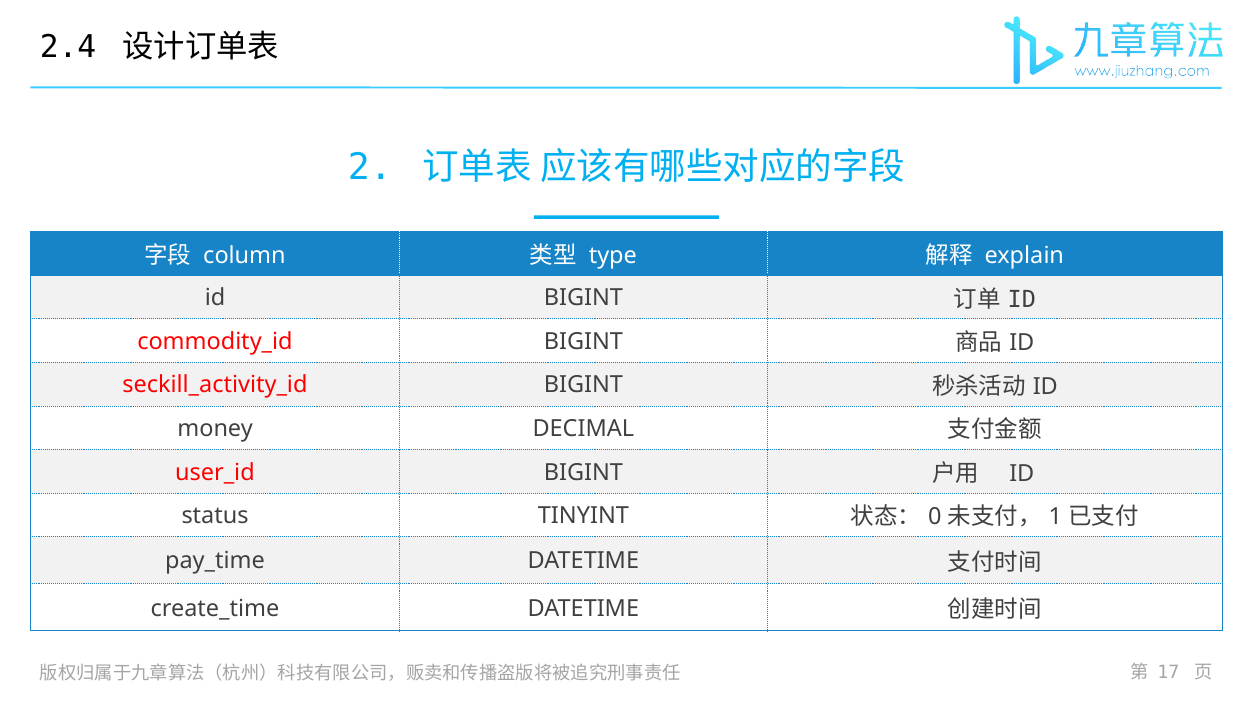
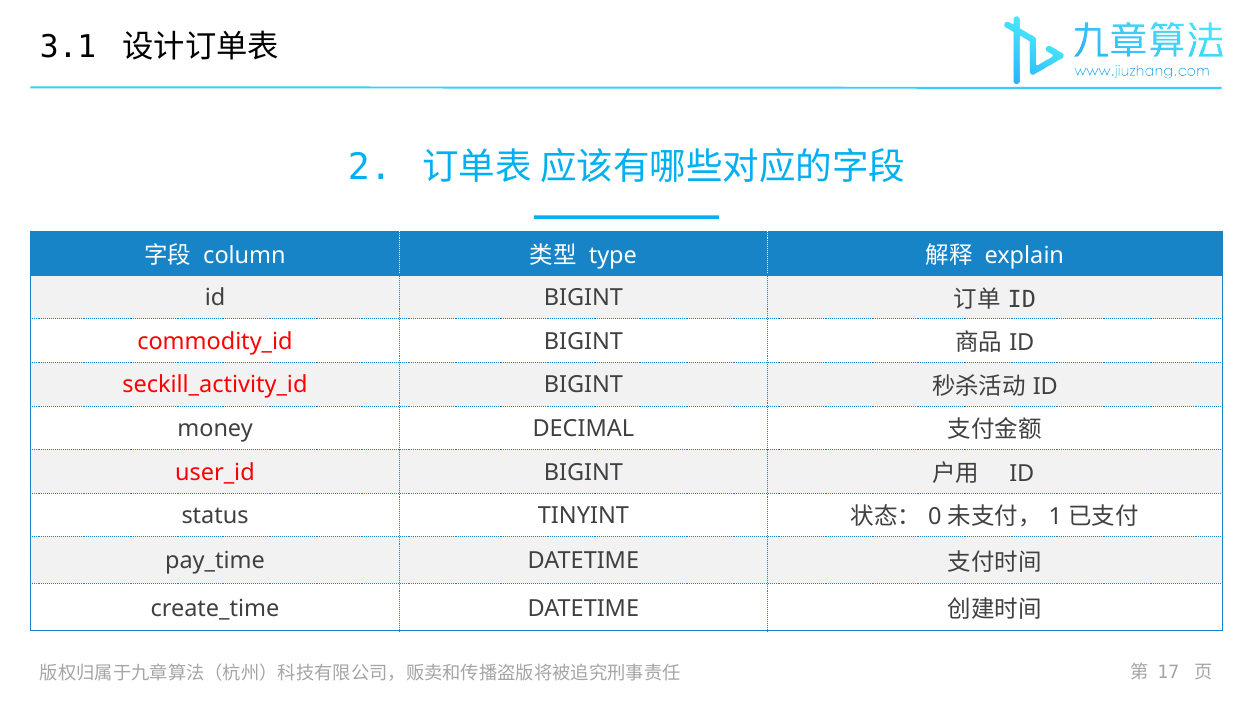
2.4: 2.4 -> 3.1
